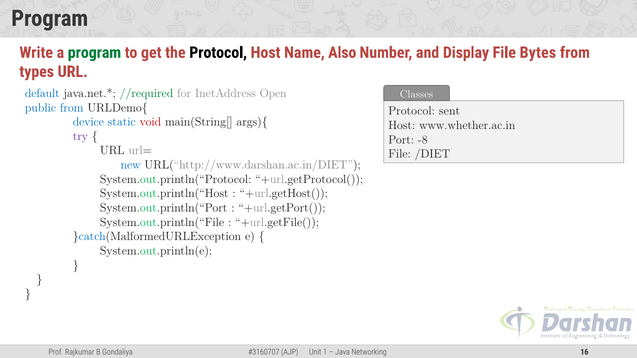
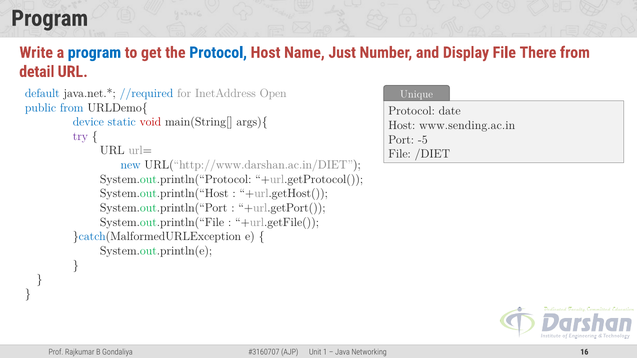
program at (94, 53) colour: green -> blue
Protocol at (218, 53) colour: black -> blue
Also: Also -> Just
Bytes: Bytes -> There
types: types -> detail
//required colour: green -> blue
Classes: Classes -> Unique
sent: sent -> date
www.whether.ac.in: www.whether.ac.in -> www.sending.ac.in
-8: -8 -> -5
